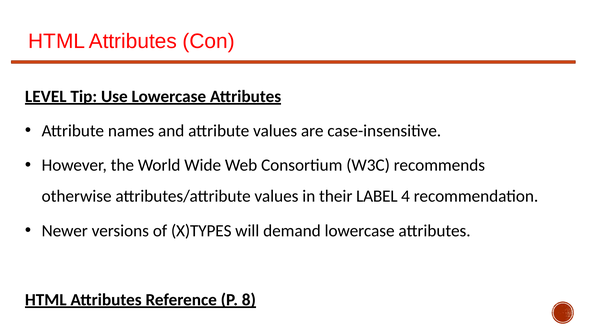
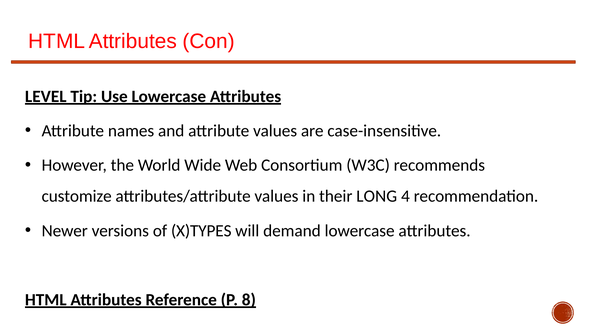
otherwise: otherwise -> customize
LABEL: LABEL -> LONG
